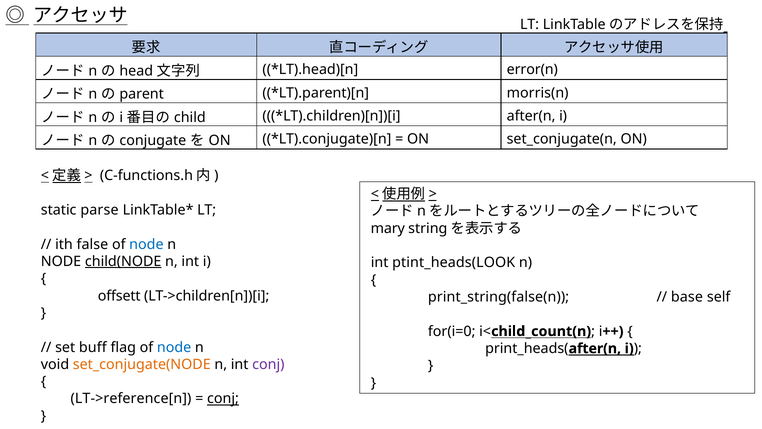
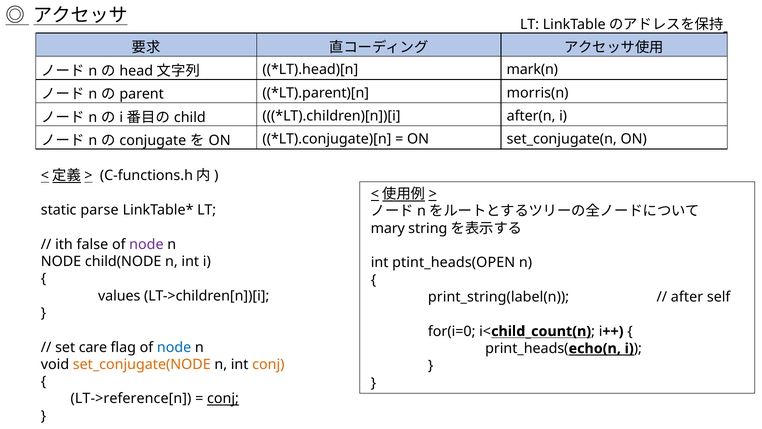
error(n: error(n -> mark(n
node at (146, 244) colour: blue -> purple
child(NODE underline: present -> none
ptint_heads(LOOK: ptint_heads(LOOK -> ptint_heads(OPEN
offsett: offsett -> values
print_string(false(n: print_string(false(n -> print_string(label(n
base: base -> after
buff: buff -> care
after(n at (595, 348): after(n -> echo(n
conj at (268, 364) colour: purple -> orange
